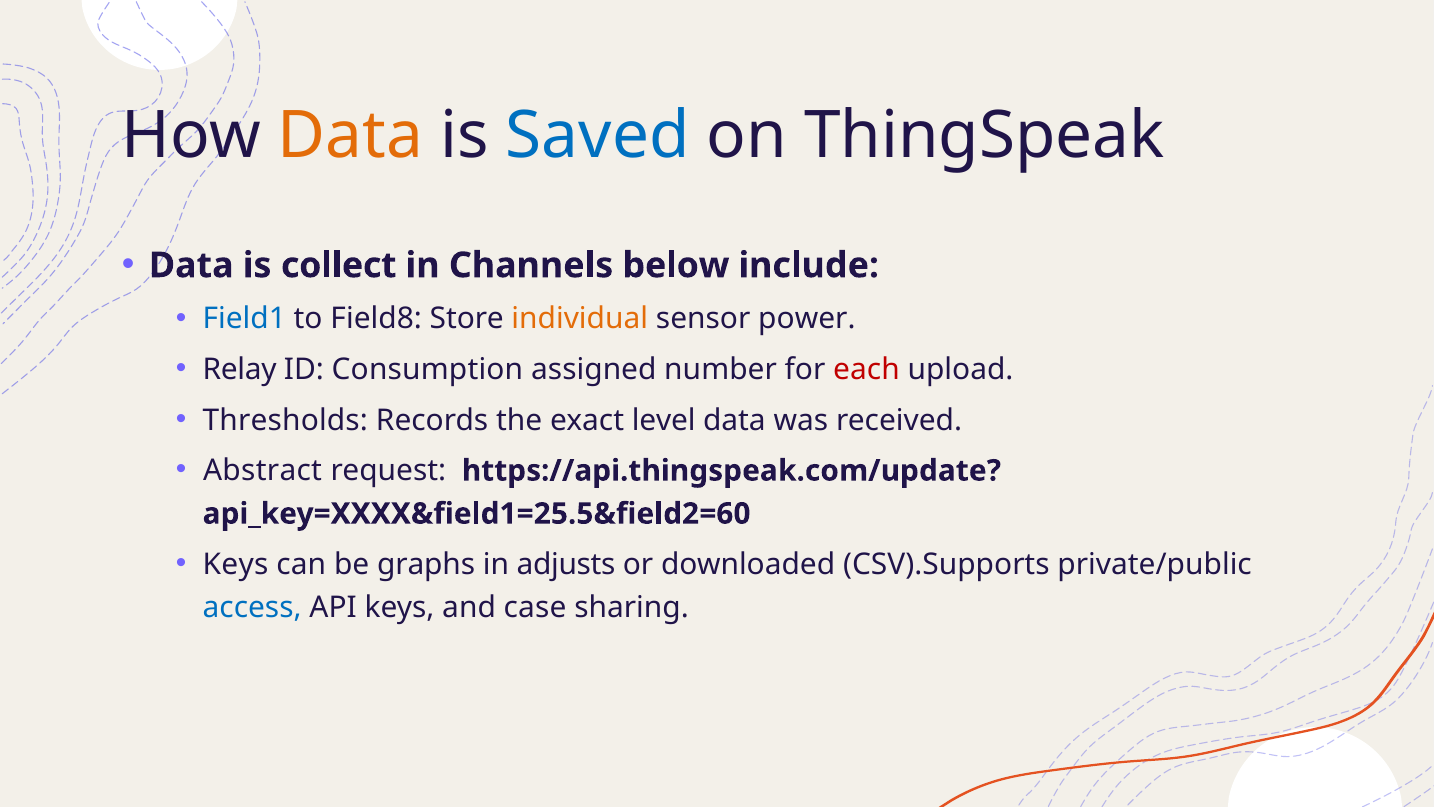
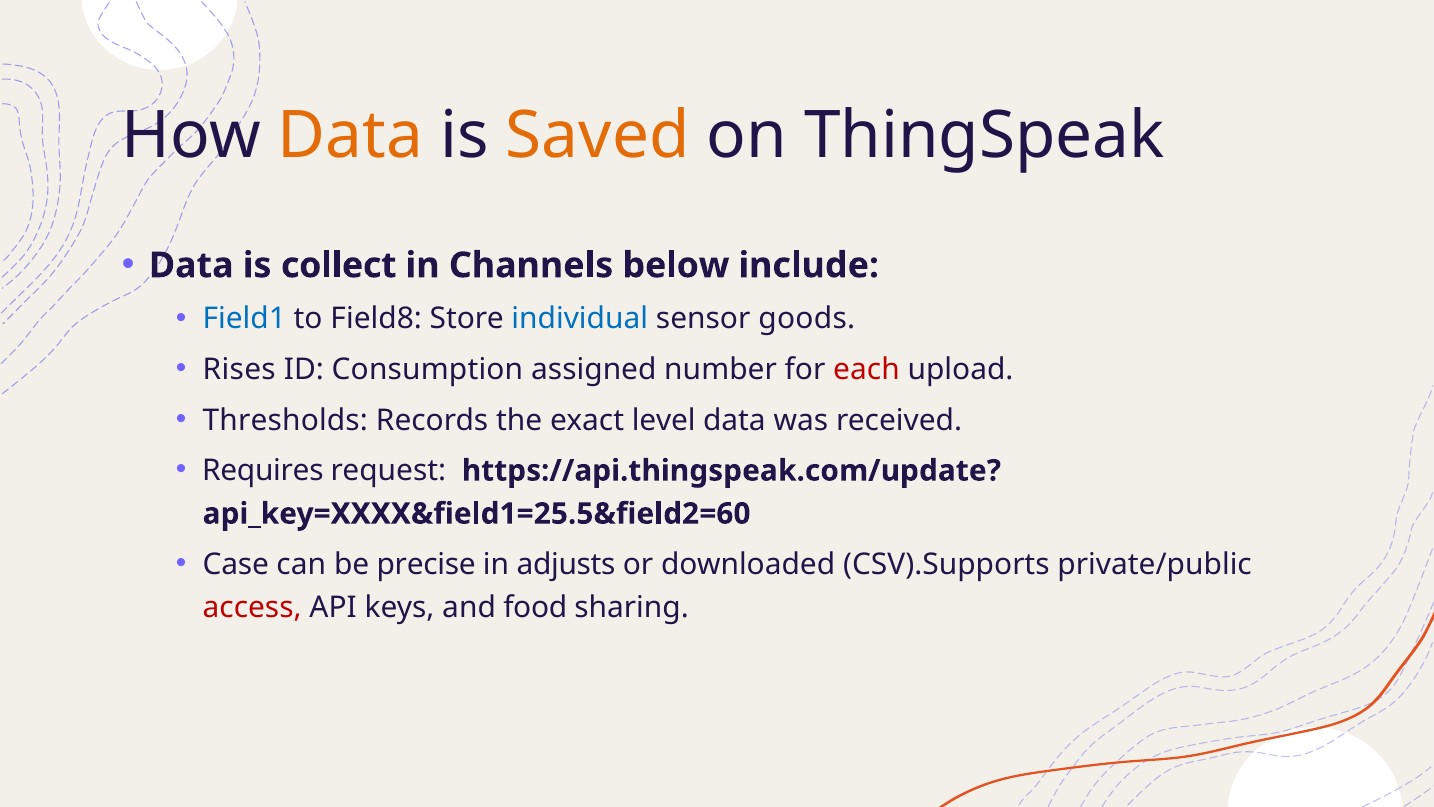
Saved colour: blue -> orange
individual colour: orange -> blue
power: power -> goods
Relay: Relay -> Rises
Abstract: Abstract -> Requires
Keys at (236, 564): Keys -> Case
graphs: graphs -> precise
access colour: blue -> red
case: case -> food
